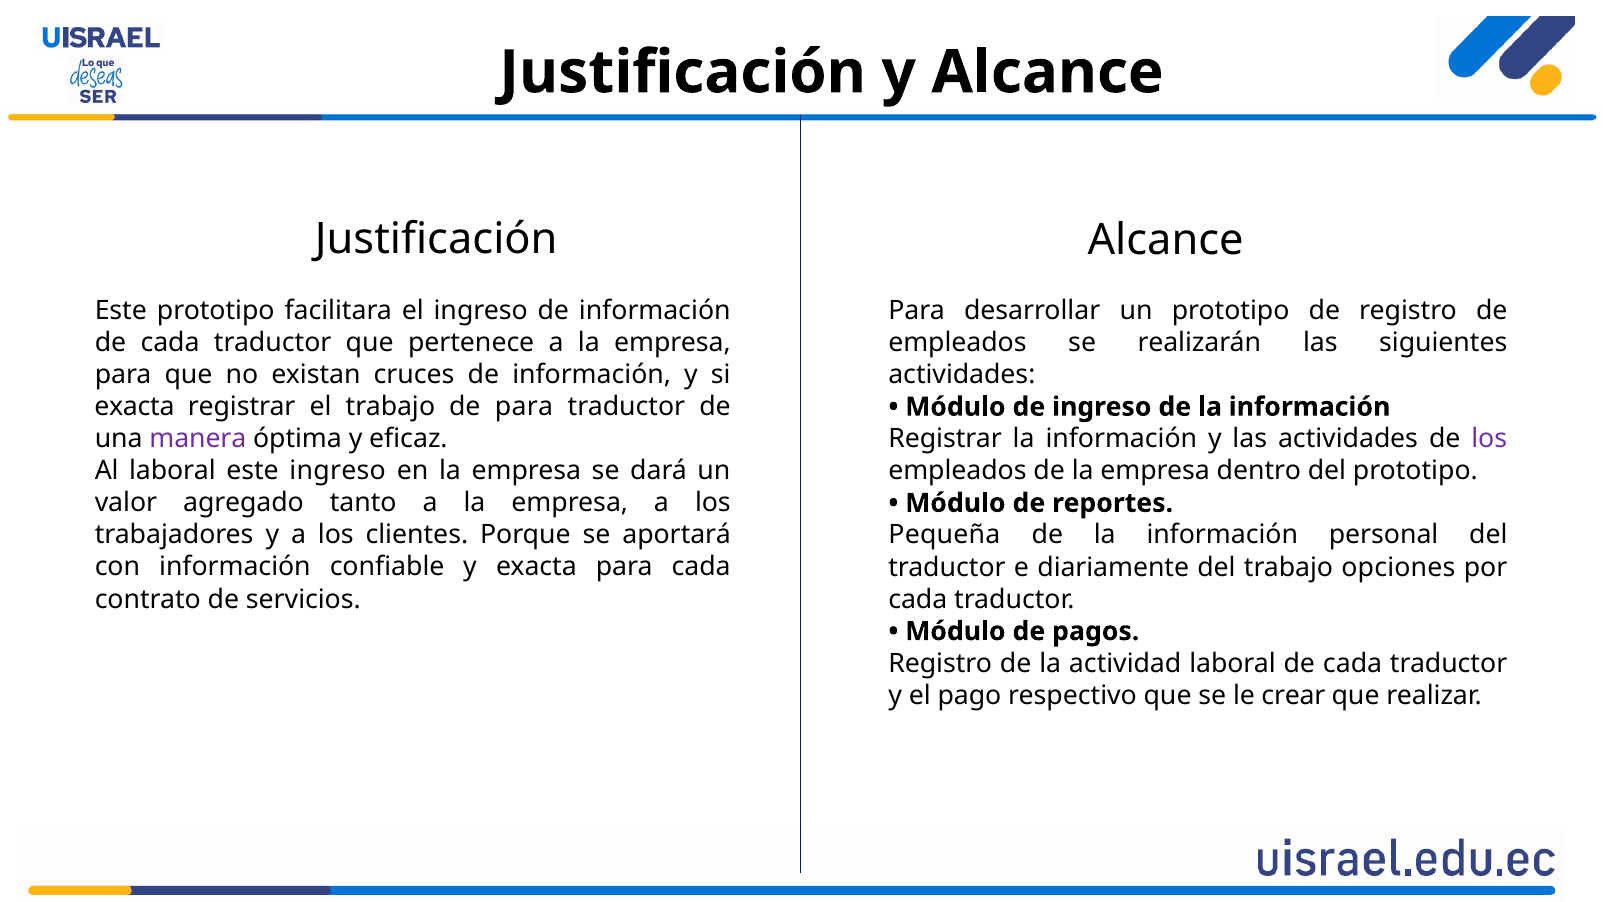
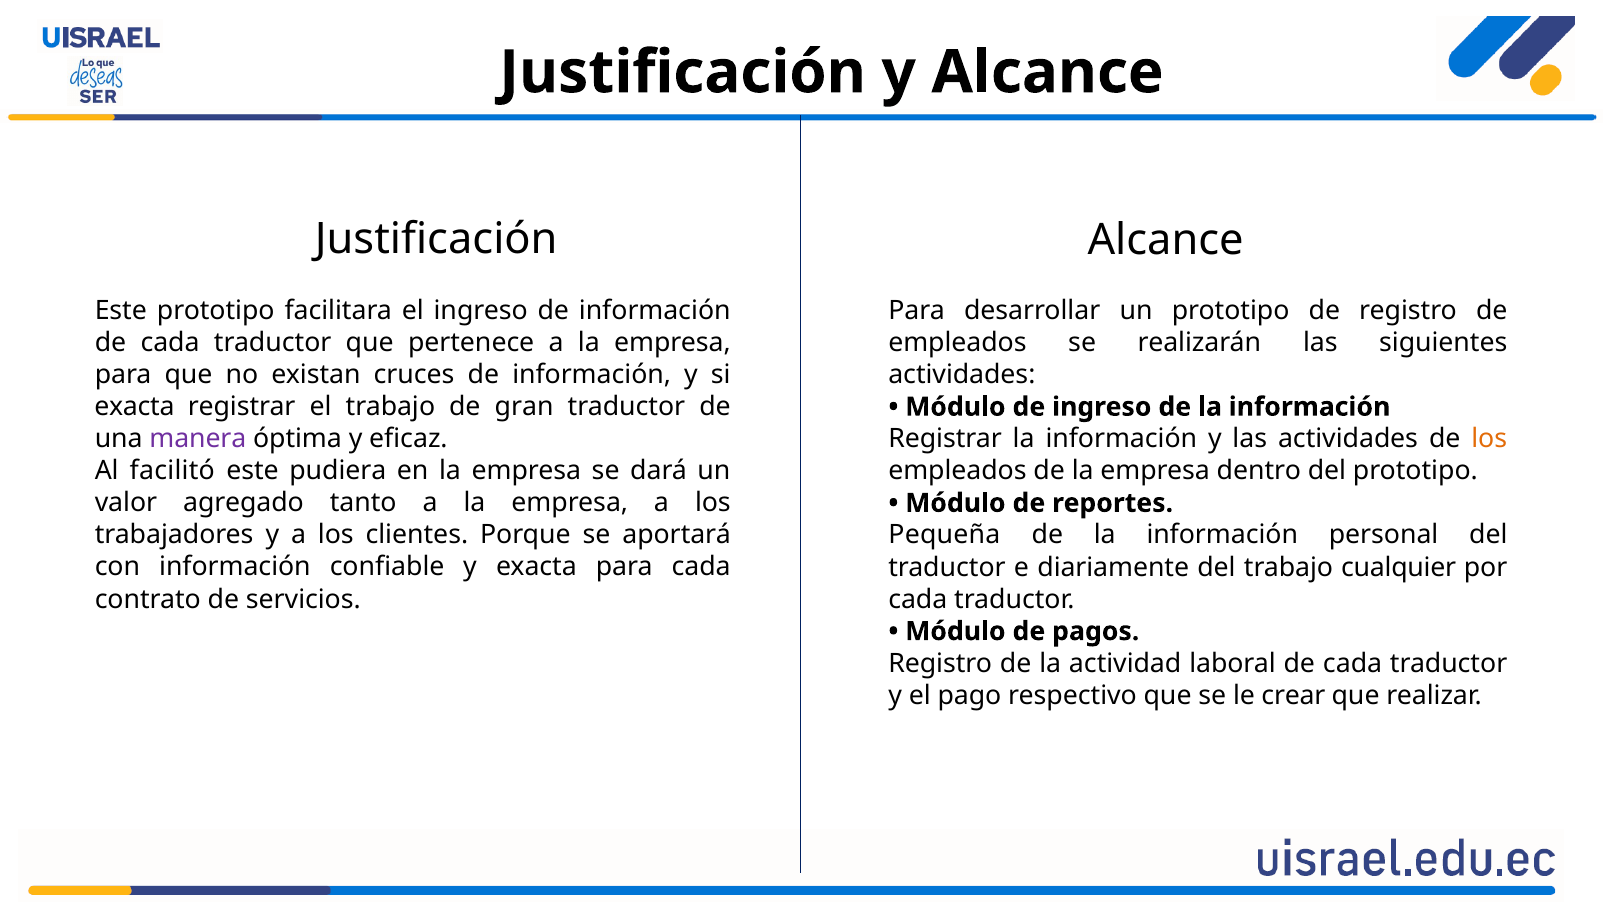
de para: para -> gran
los at (1489, 439) colour: purple -> orange
Al laboral: laboral -> facilitó
este ingreso: ingreso -> pudiera
opciones: opciones -> cualquier
